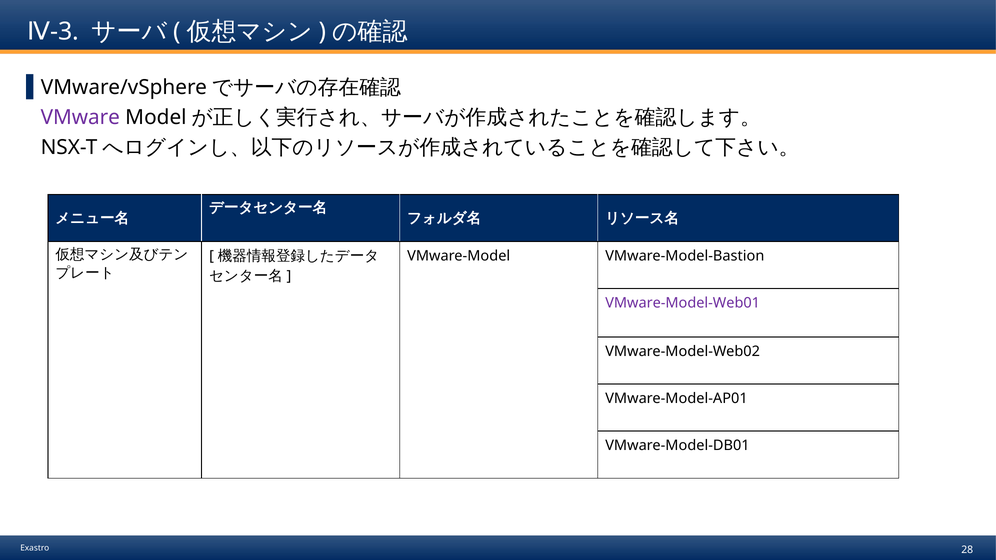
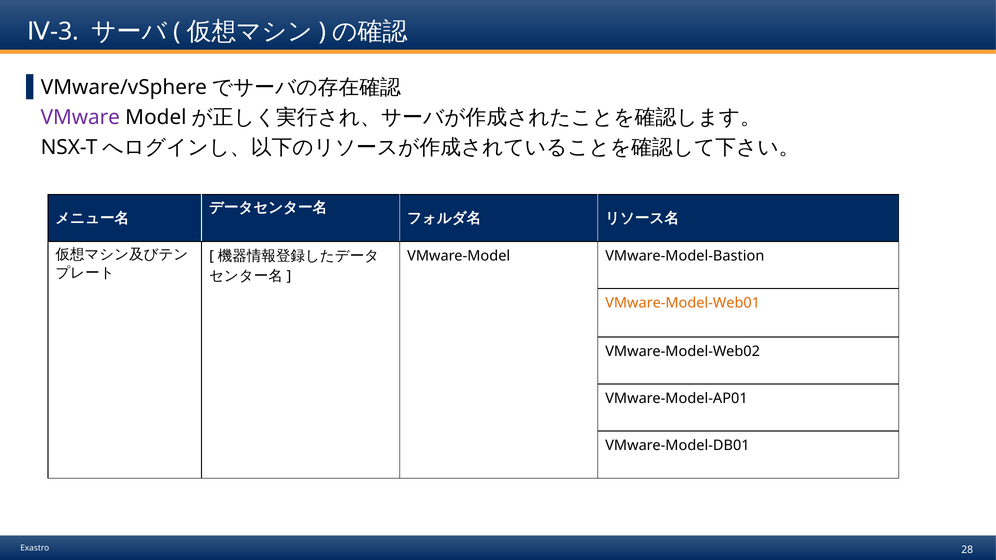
VMware-Model-Web01 colour: purple -> orange
